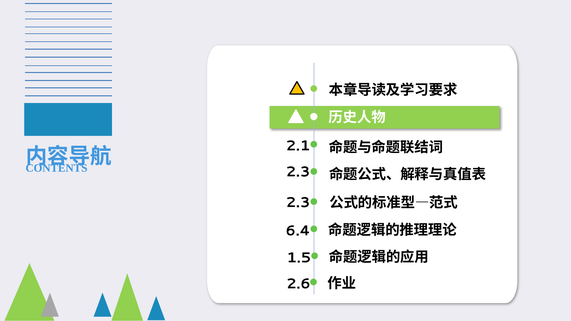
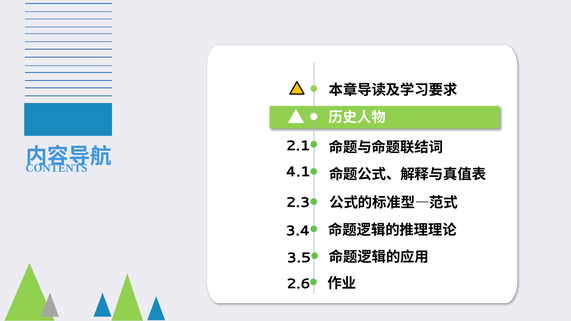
2.3 at (298, 172): 2.3 -> 4.1
6.4: 6.4 -> 3.4
1.5: 1.5 -> 3.5
